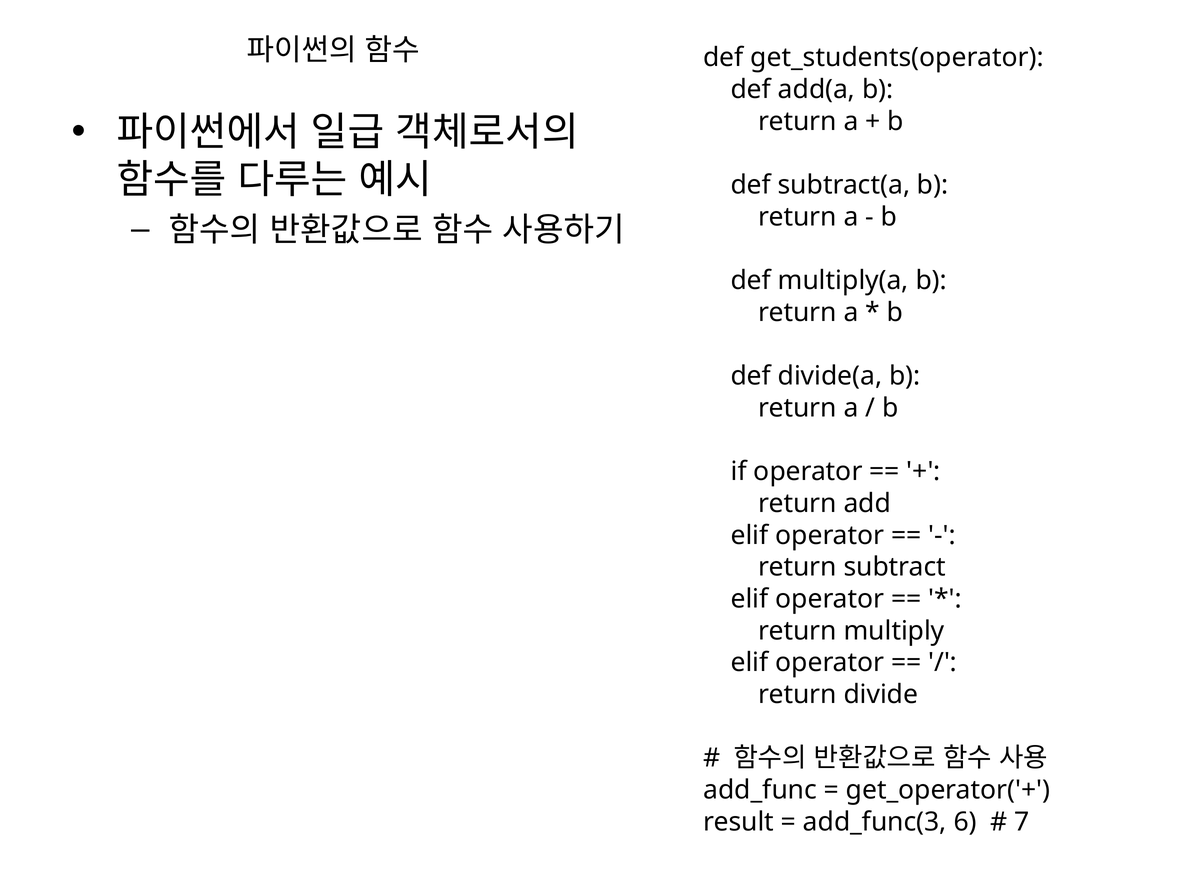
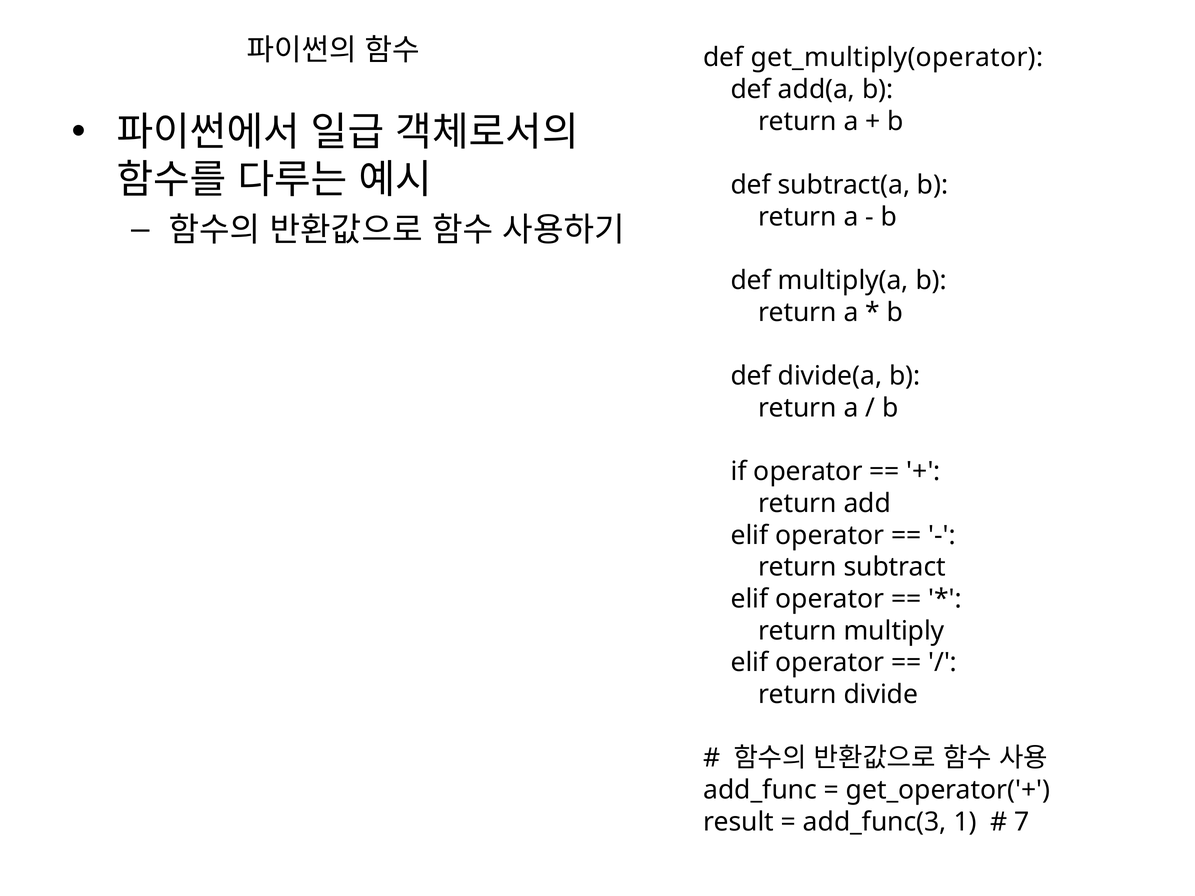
get_students(operator: get_students(operator -> get_multiply(operator
6: 6 -> 1
